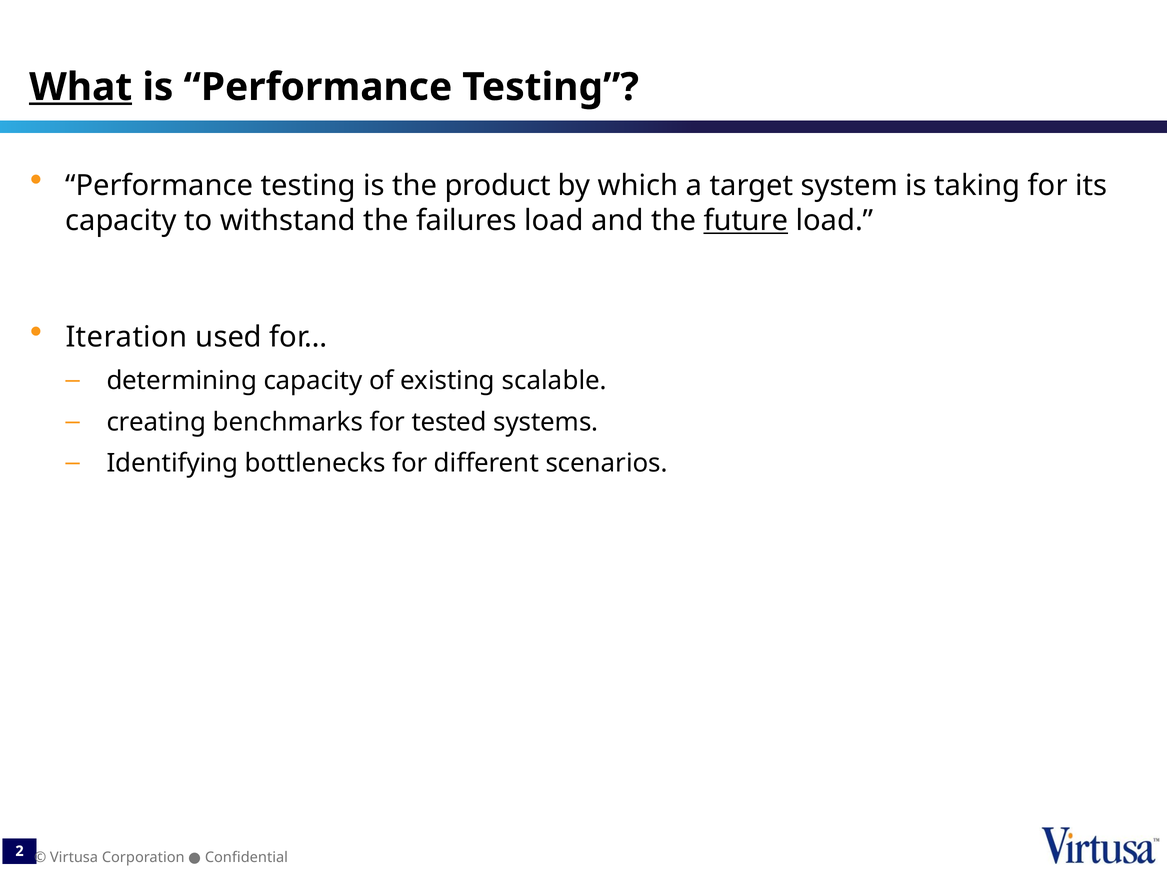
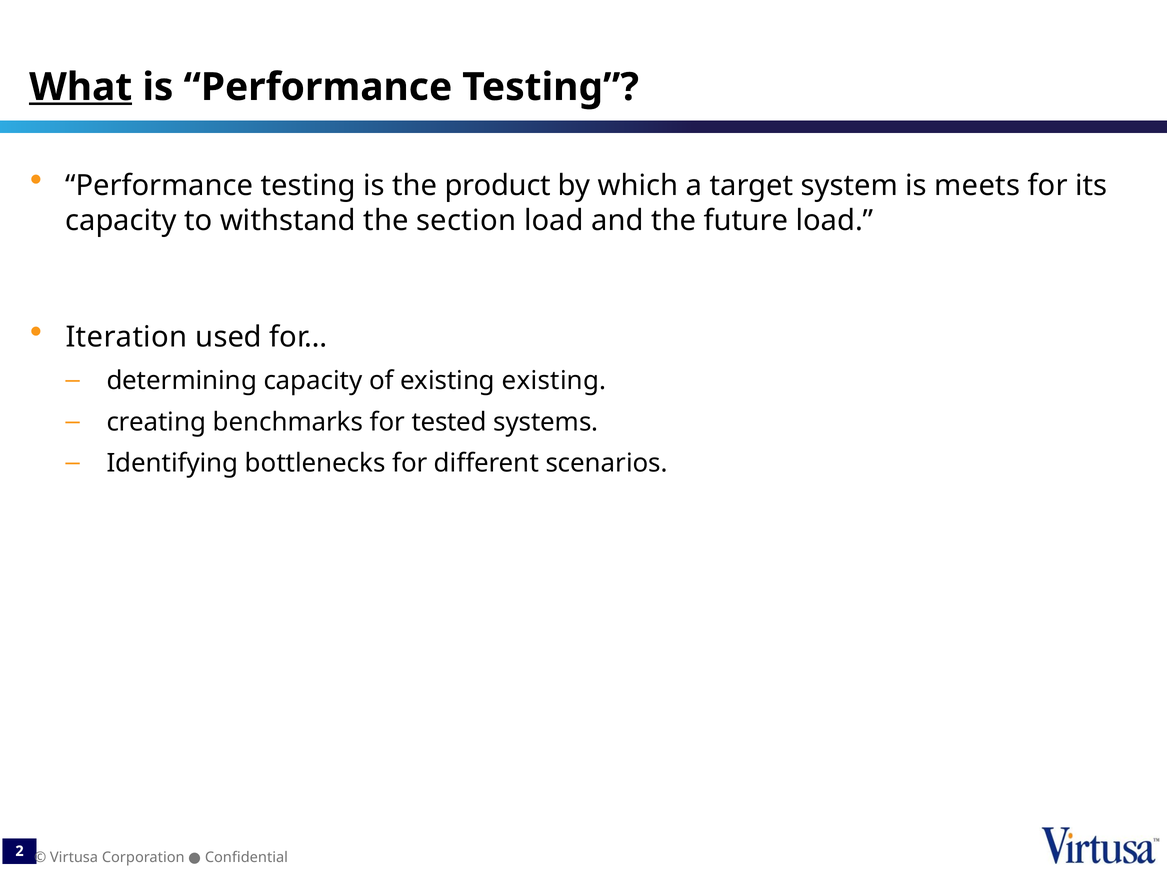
taking: taking -> meets
failures: failures -> section
future underline: present -> none
existing scalable: scalable -> existing
